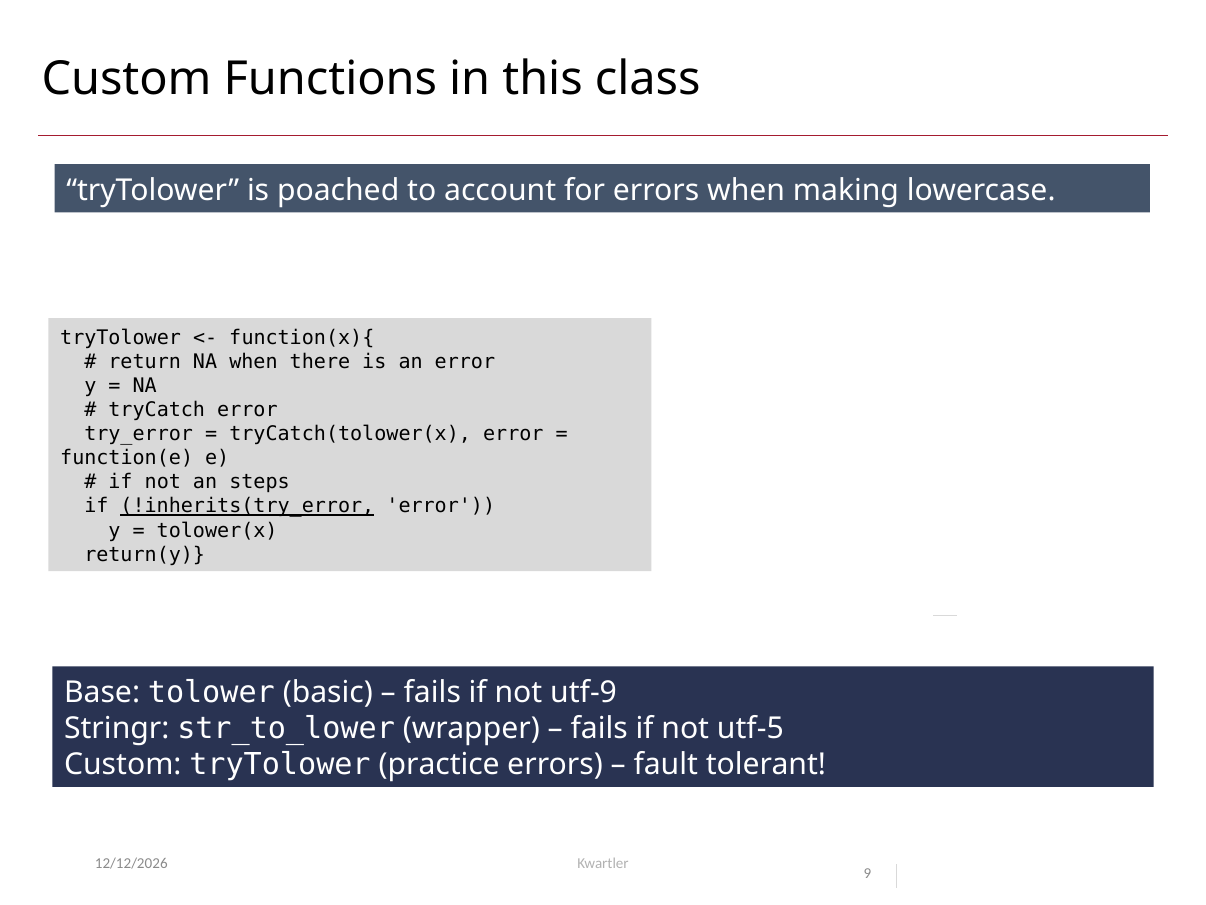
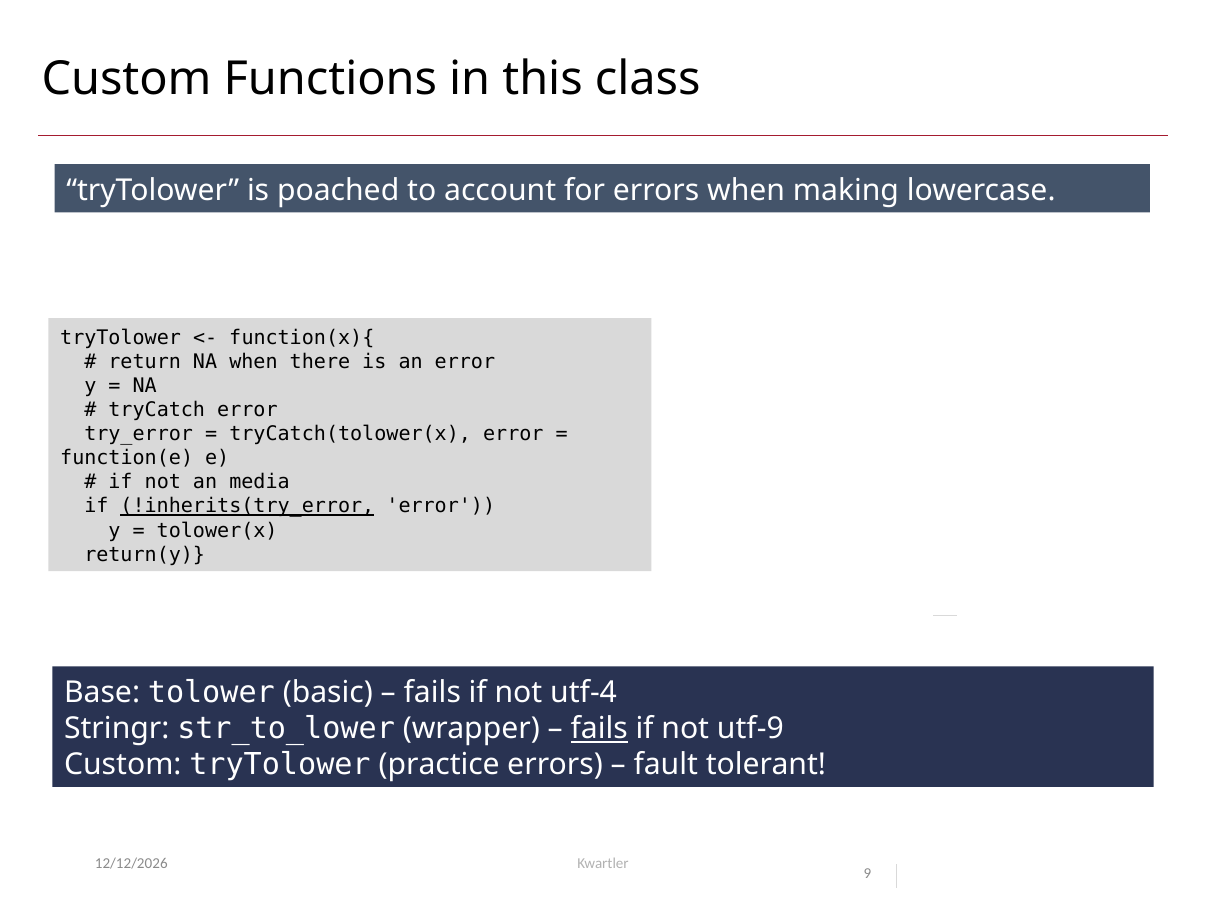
steps: steps -> media
utf-9: utf-9 -> utf-4
fails at (599, 728) underline: none -> present
utf-5: utf-5 -> utf-9
